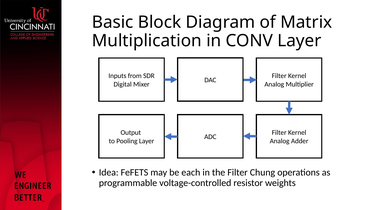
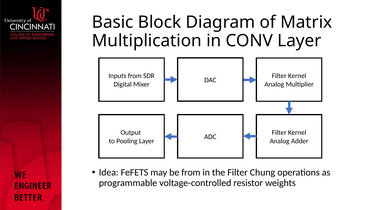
be each: each -> from
